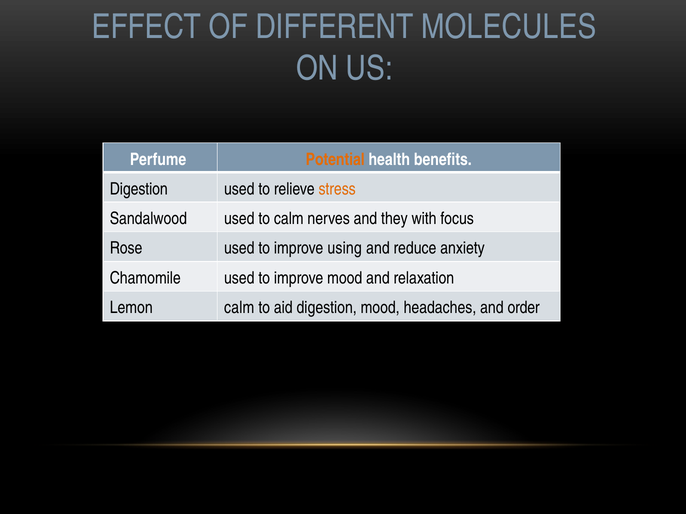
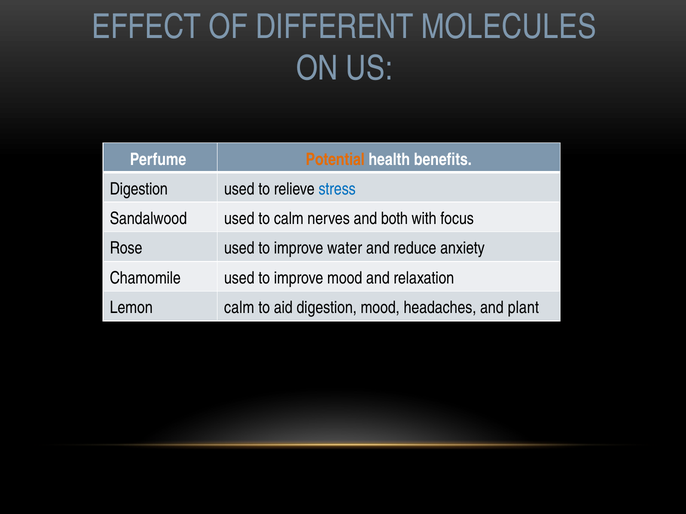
stress colour: orange -> blue
they: they -> both
using: using -> water
order: order -> plant
